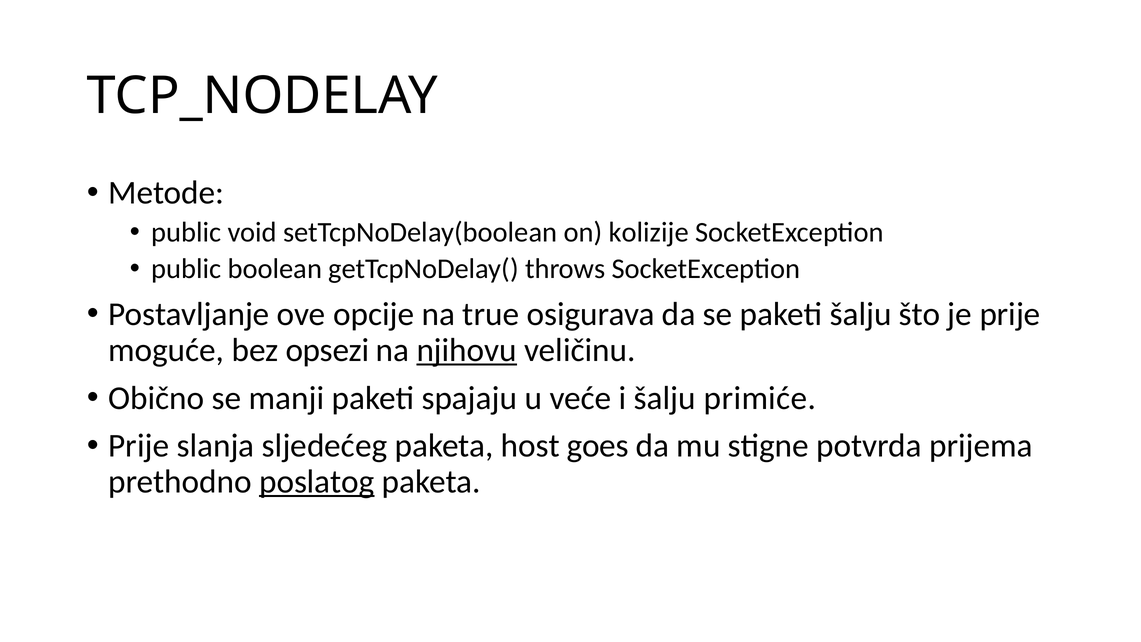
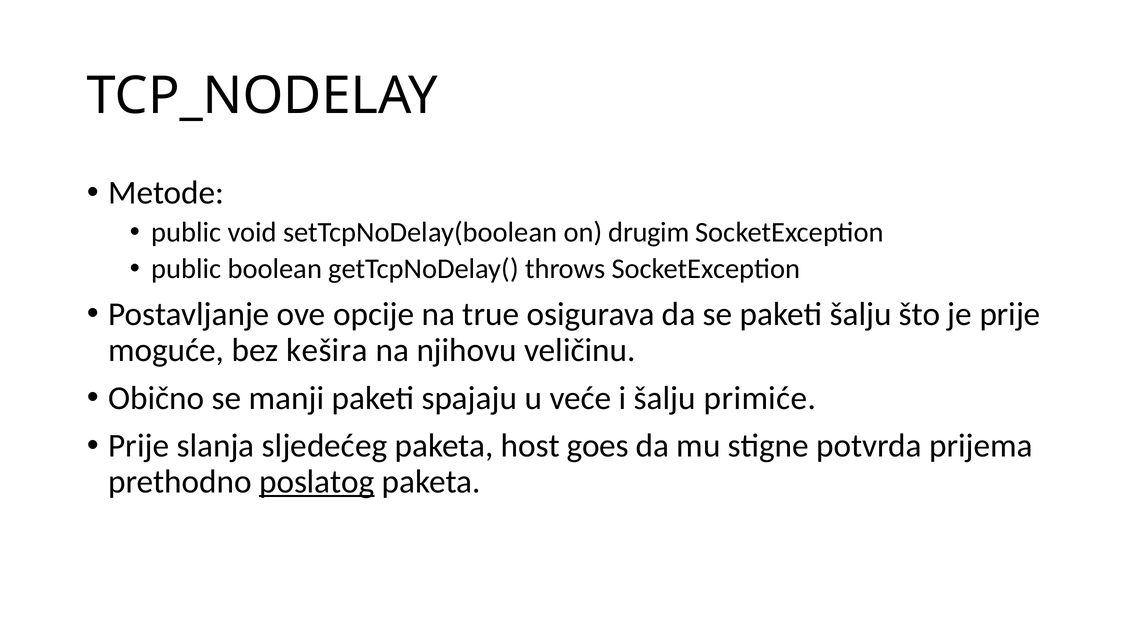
kolizije: kolizije -> drugim
opsezi: opsezi -> kešira
njihovu underline: present -> none
